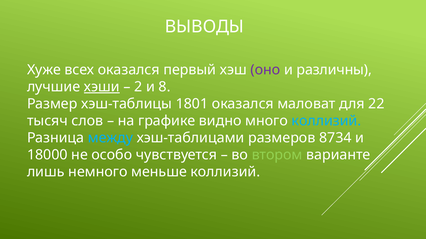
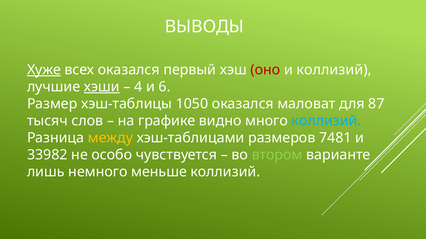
Хуже underline: none -> present
оно colour: purple -> red
и различны: различны -> коллизий
2: 2 -> 4
8: 8 -> 6
1801: 1801 -> 1050
22: 22 -> 87
между colour: light blue -> yellow
8734: 8734 -> 7481
18000: 18000 -> 33982
